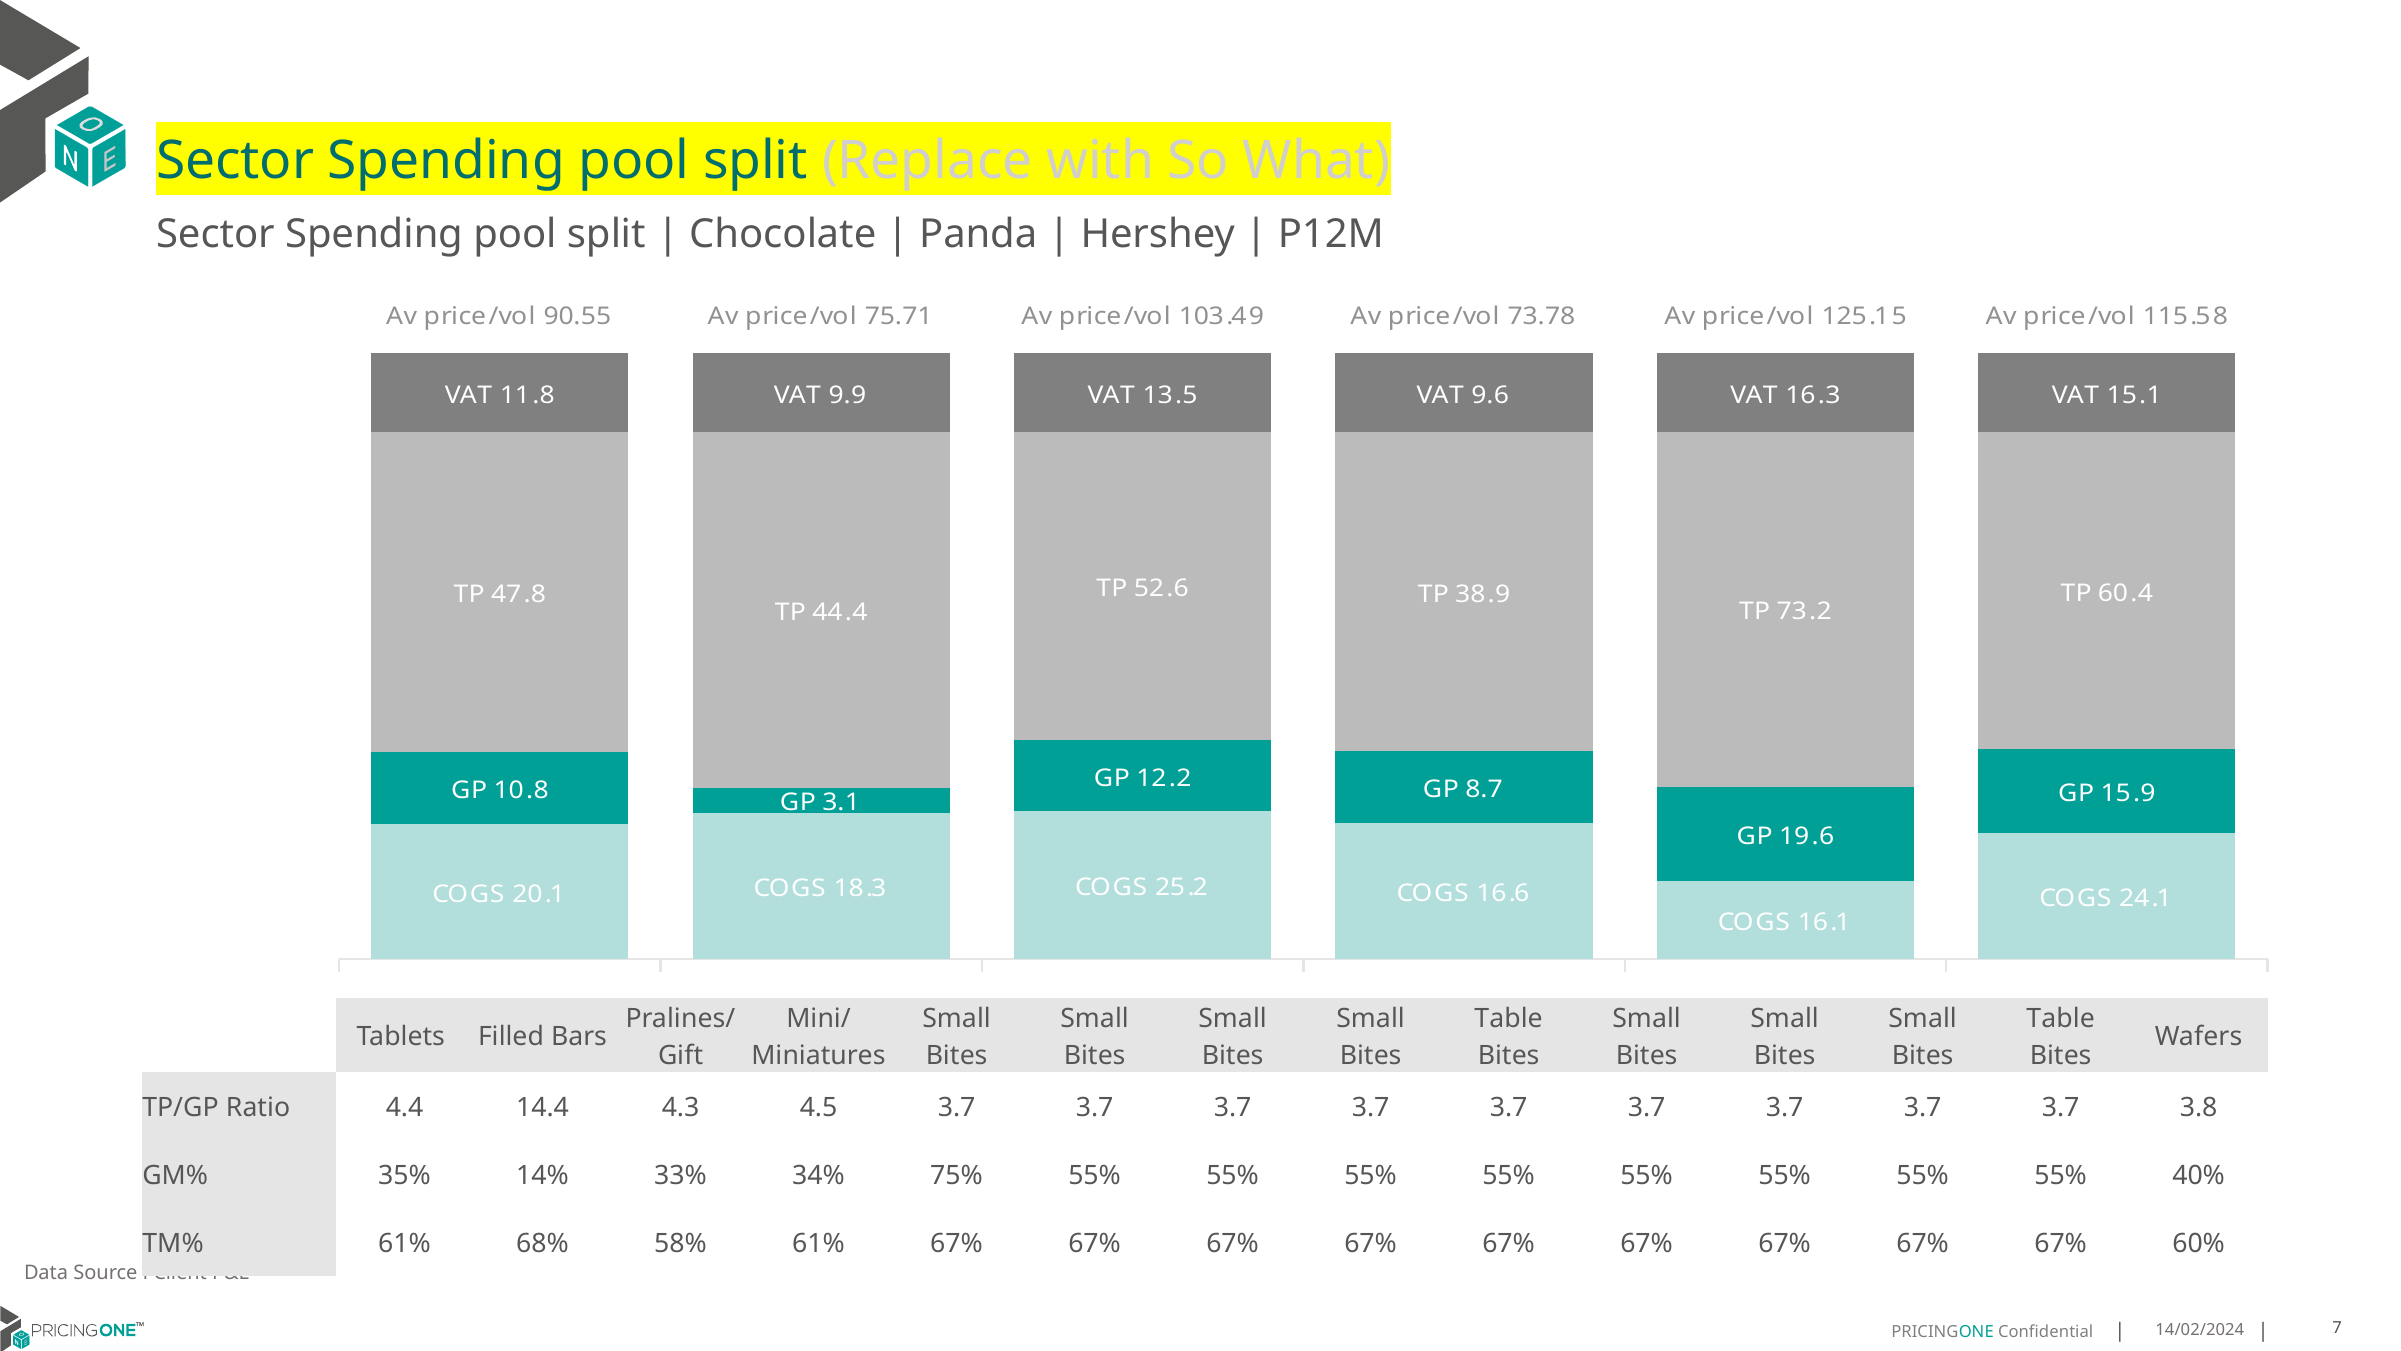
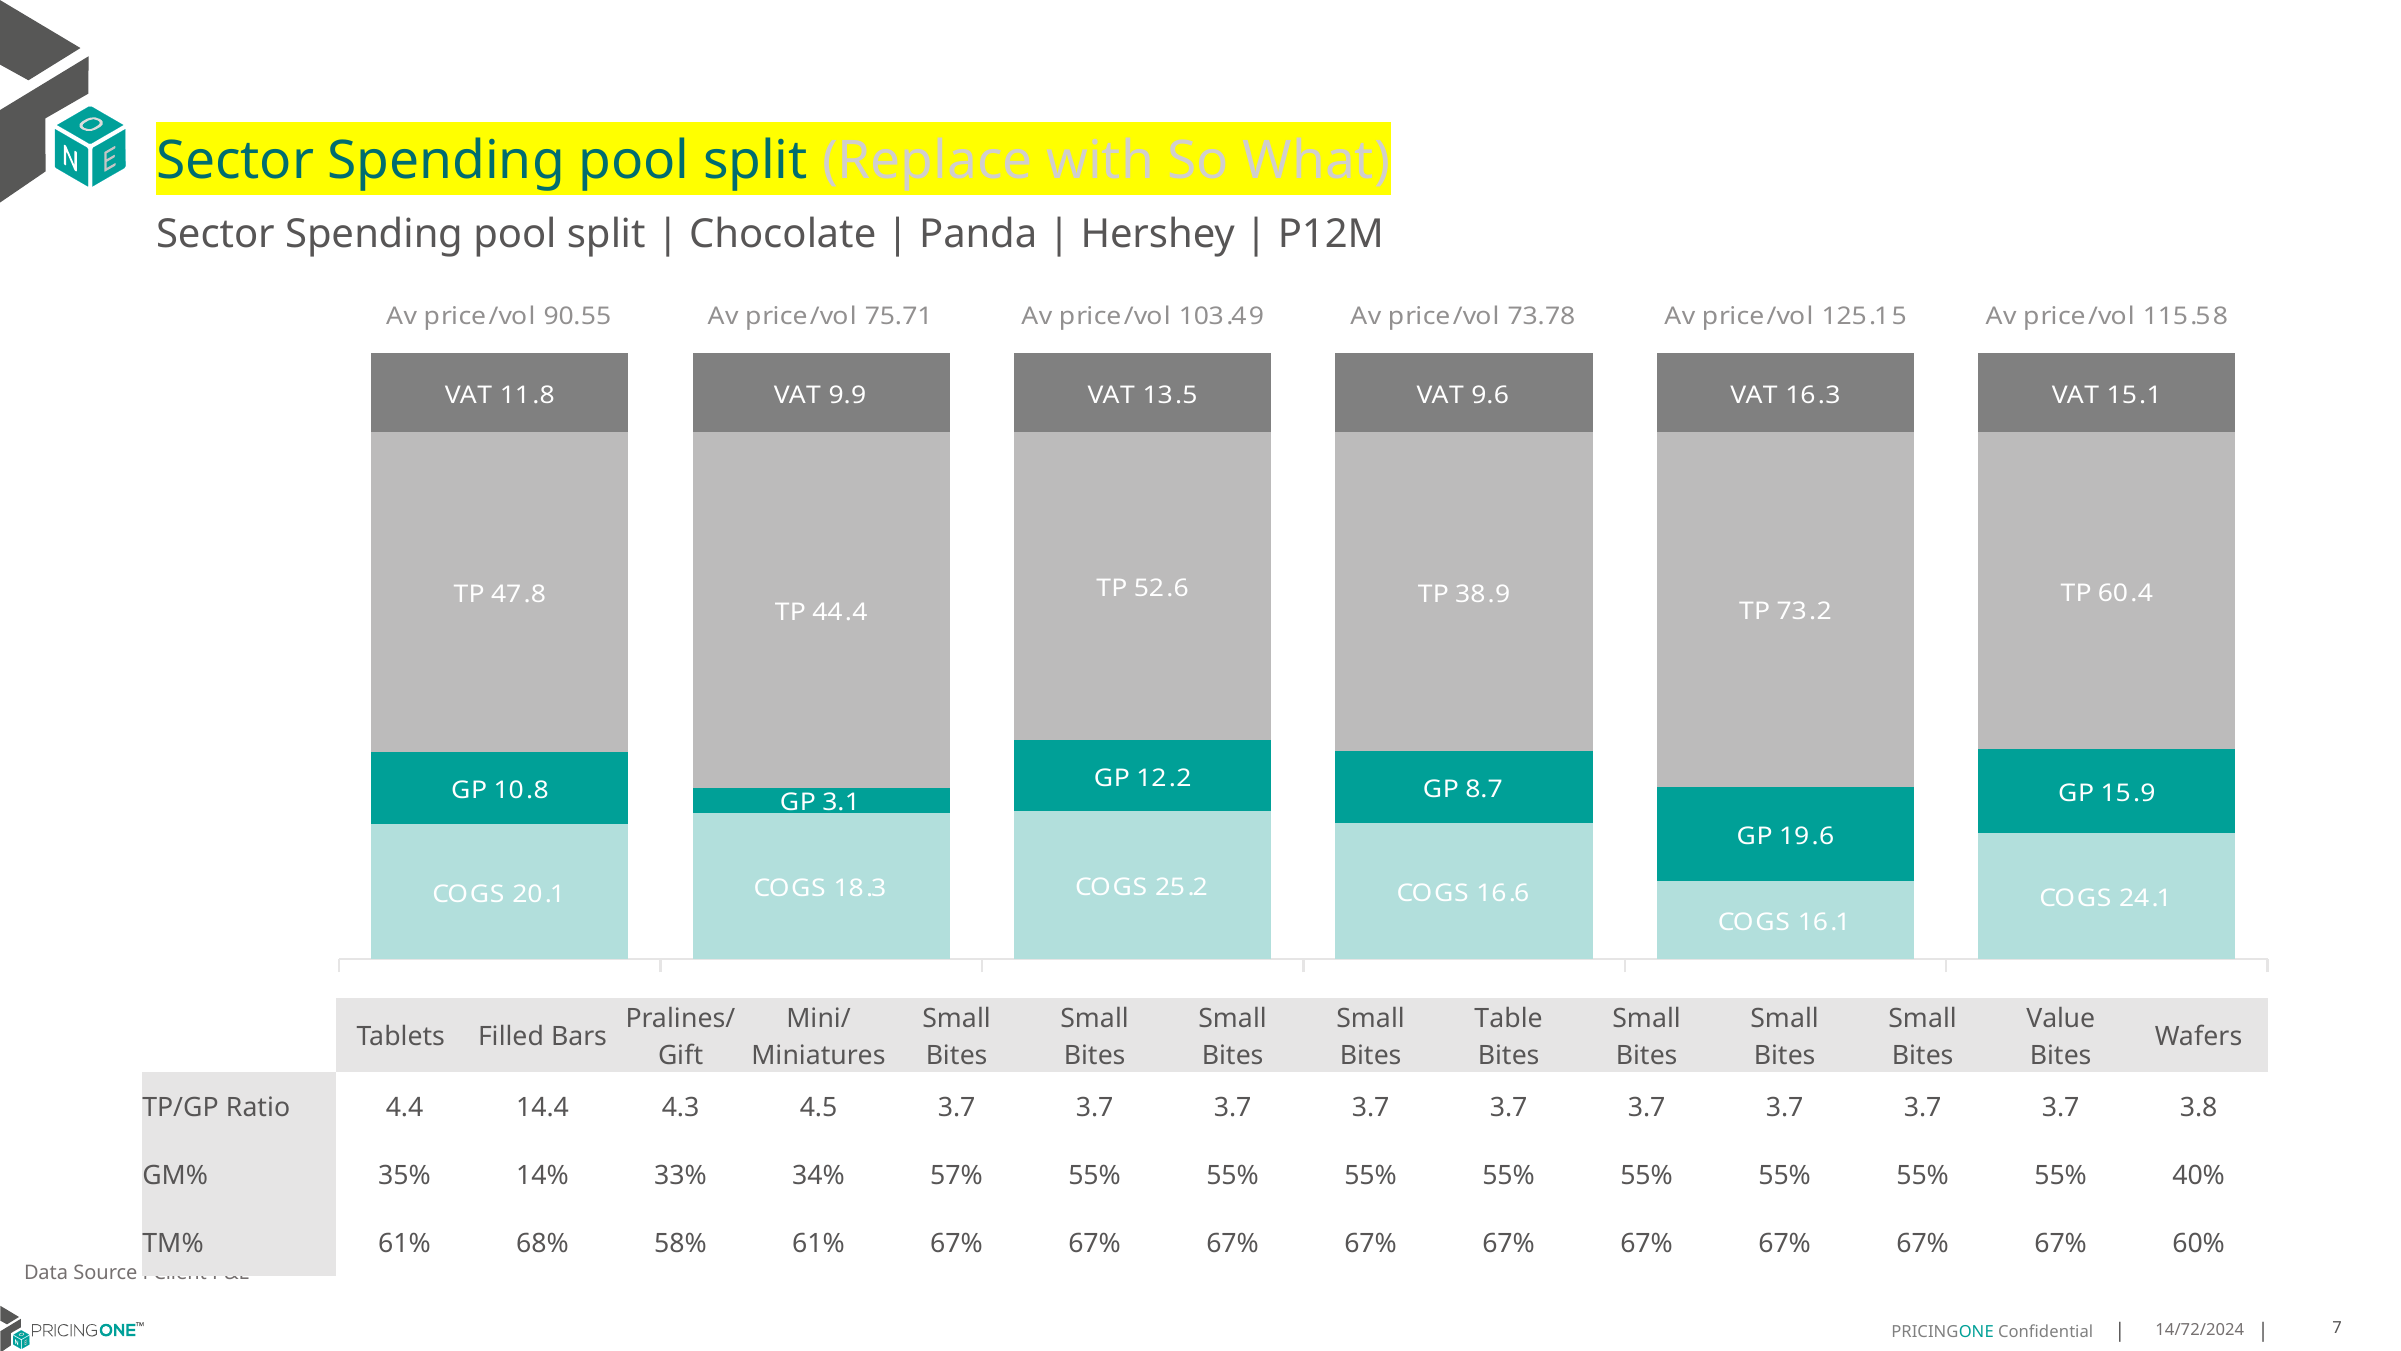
Table at (2061, 1018): Table -> Value
75%: 75% -> 57%
14/02/2024: 14/02/2024 -> 14/72/2024
